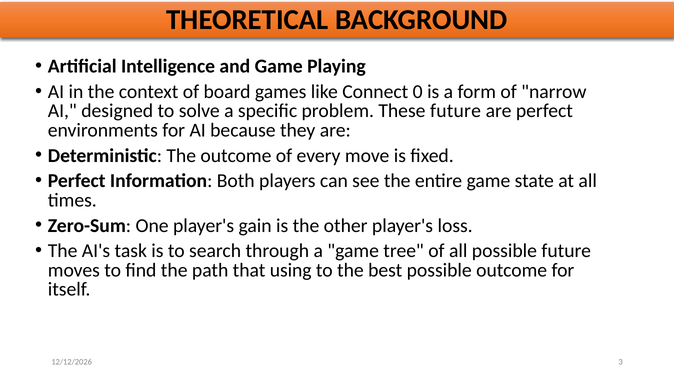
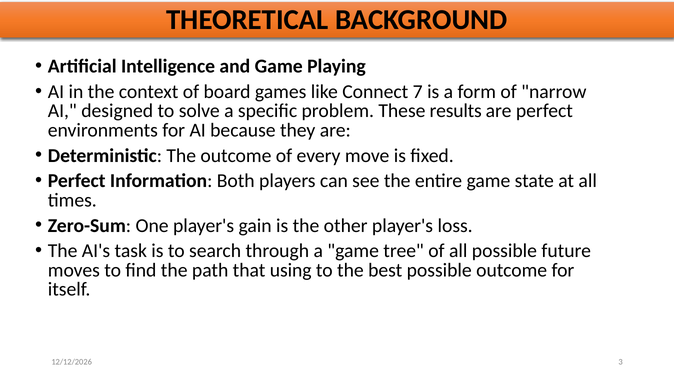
0: 0 -> 7
These future: future -> results
